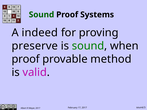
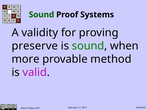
indeed: indeed -> validity
proof at (26, 59): proof -> more
